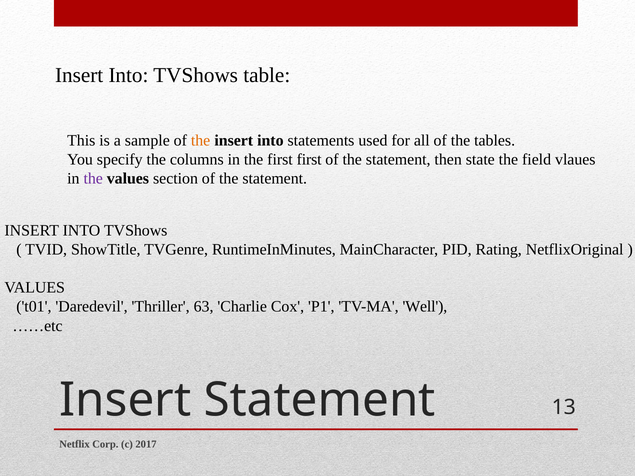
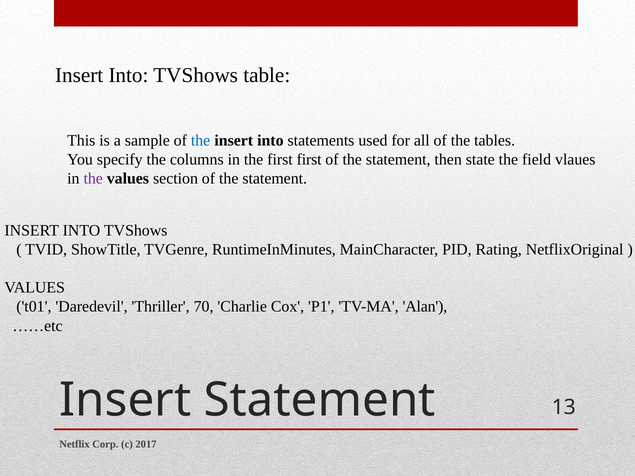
the at (201, 141) colour: orange -> blue
63: 63 -> 70
Well: Well -> Alan
